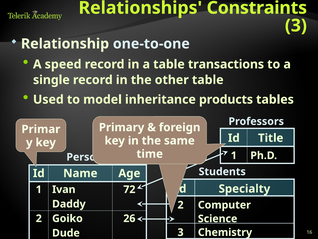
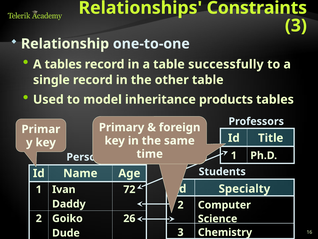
A speed: speed -> tables
transactions: transactions -> successfully
